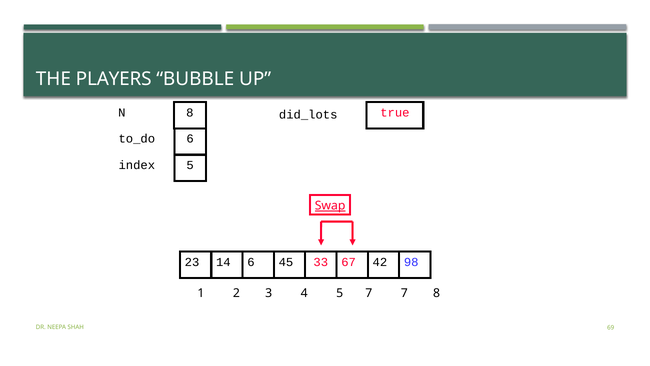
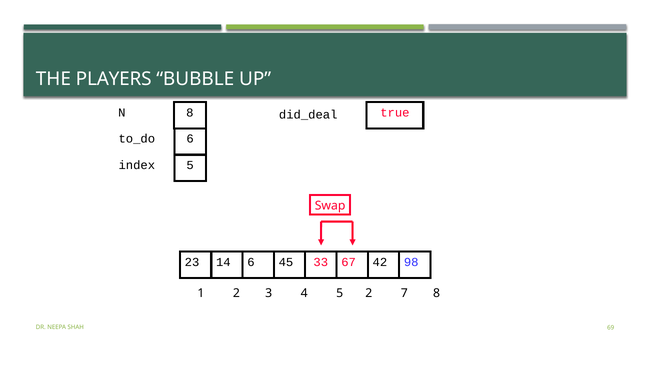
did_lots: did_lots -> did_deal
Swap underline: present -> none
5 7: 7 -> 2
